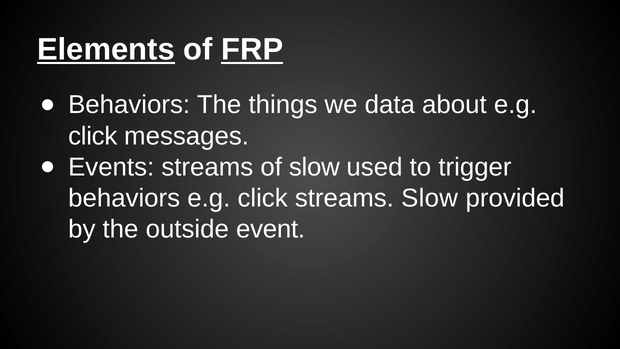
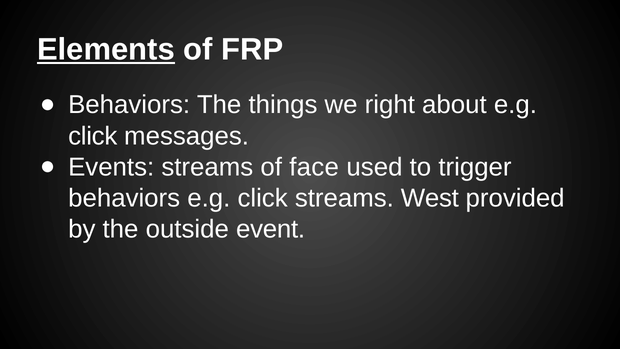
FRP underline: present -> none
data: data -> right
of slow: slow -> face
streams Slow: Slow -> West
